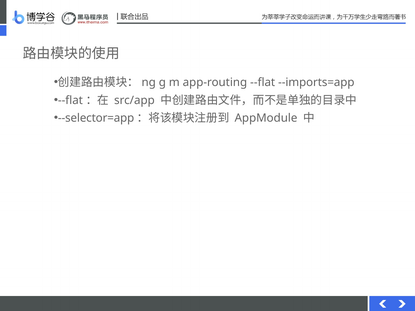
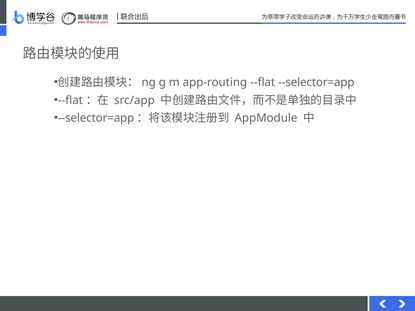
--flat --imports=app: --imports=app -> --selector=app
